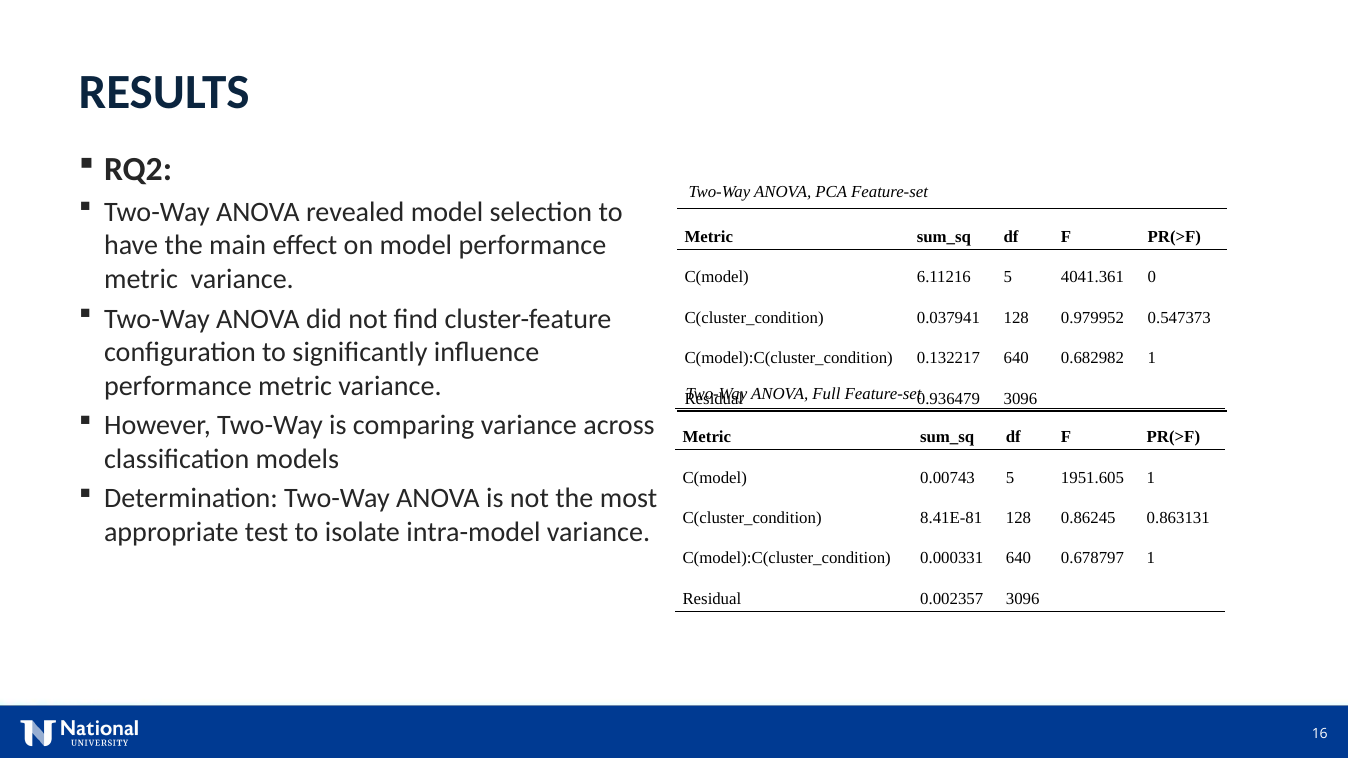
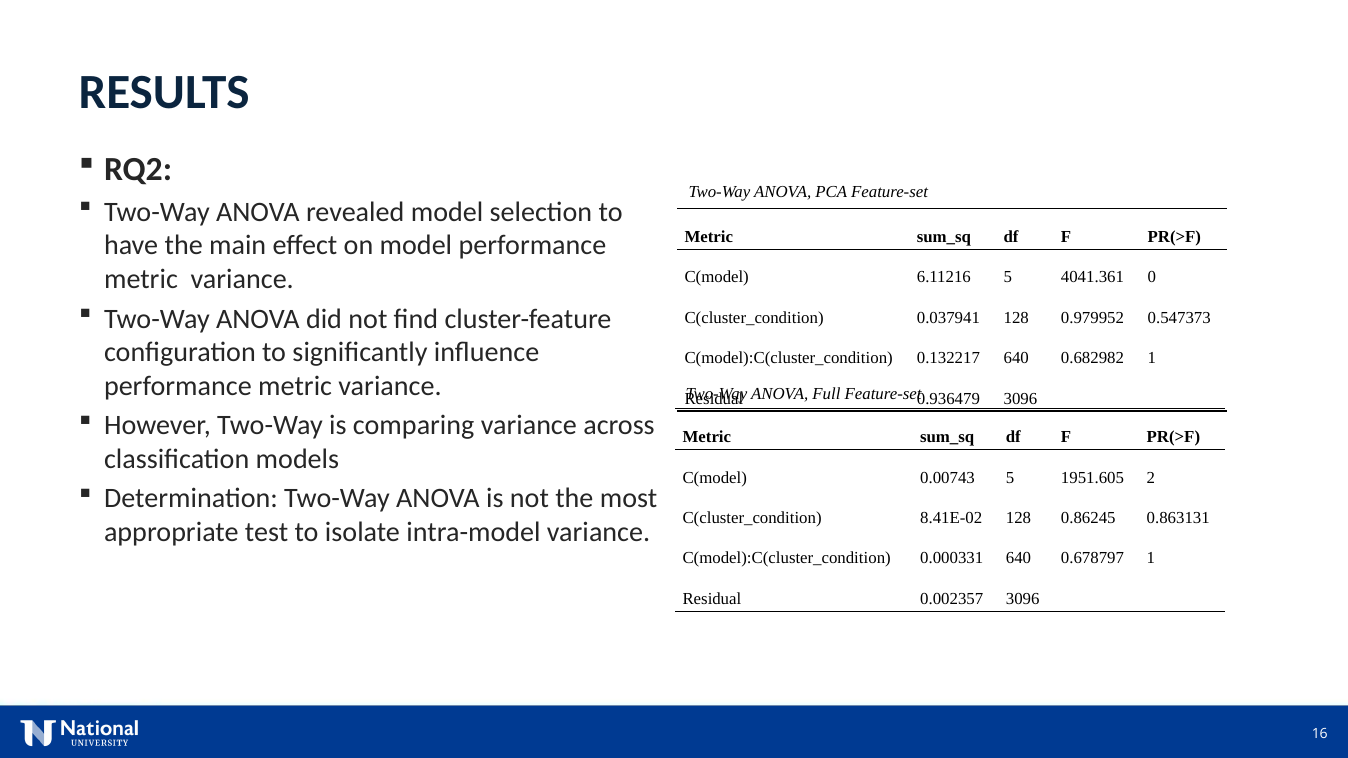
1951.605 1: 1 -> 2
8.41E-81: 8.41E-81 -> 8.41E-02
